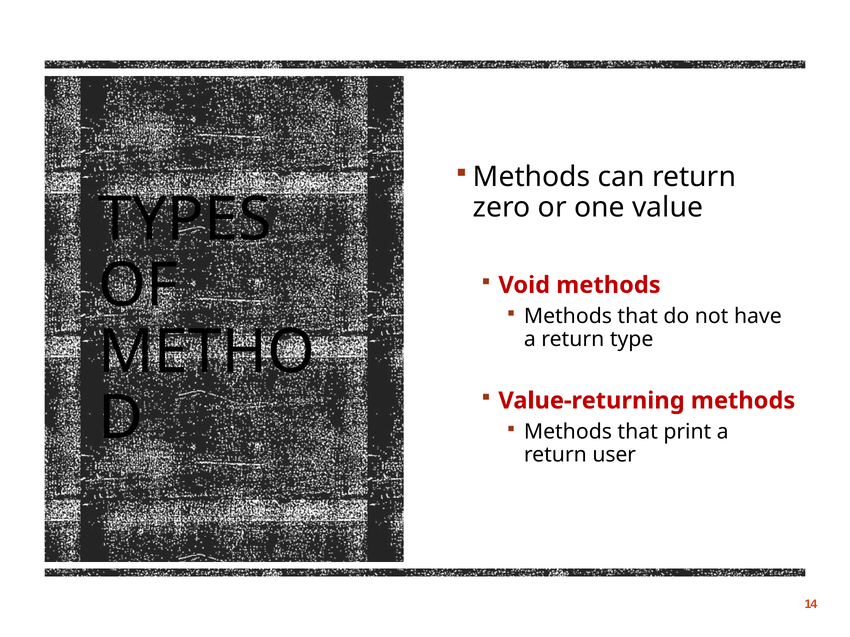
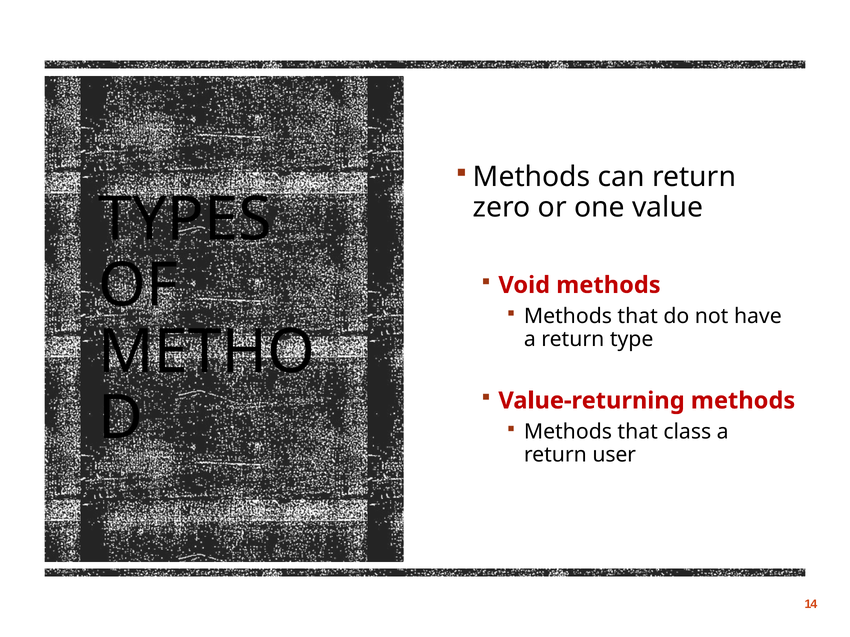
print: print -> class
